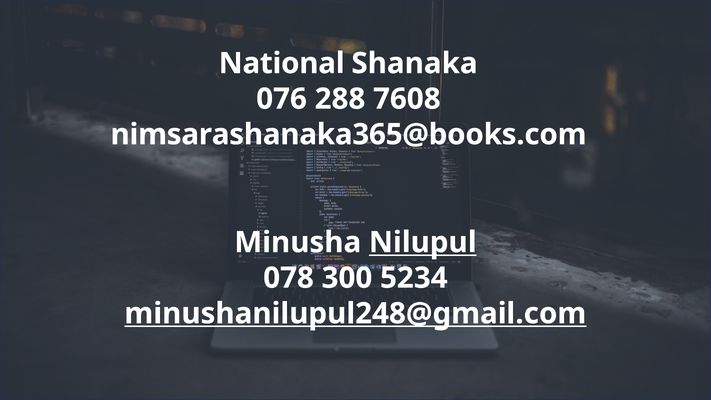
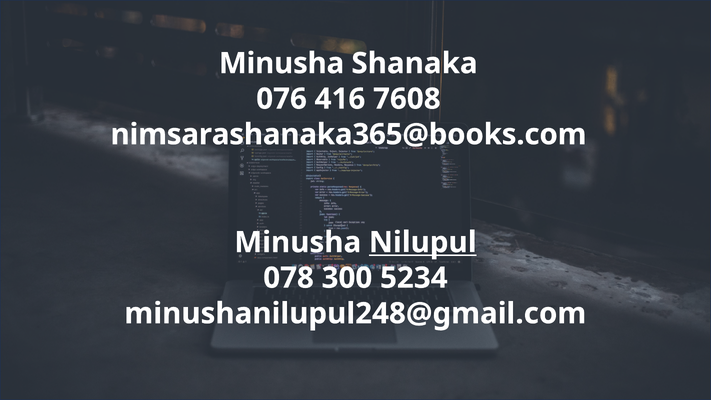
National at (282, 63): National -> Minusha
288: 288 -> 416
minushanilupul248@gmail.com underline: present -> none
